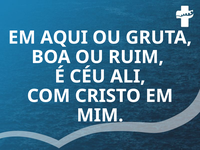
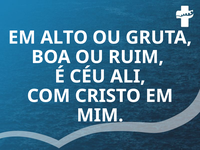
AQUI: AQUI -> ALTO
